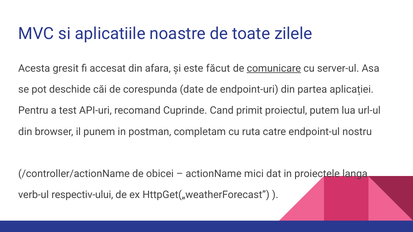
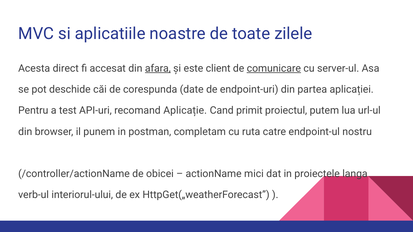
gresit: gresit -> direct
afara underline: none -> present
făcut: făcut -> client
Cuprinde: Cuprinde -> Aplicație
respectiv-ului: respectiv-ului -> interiorul-ului
